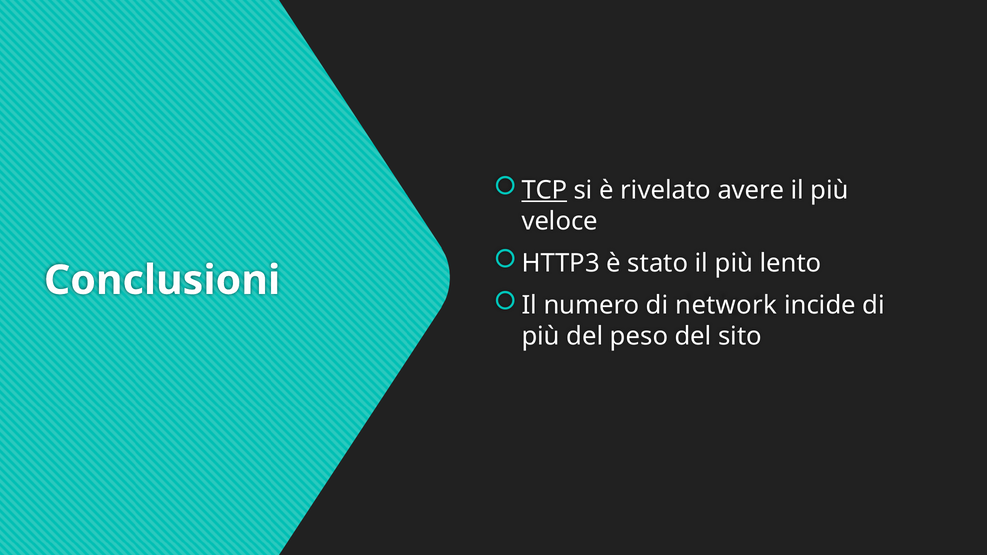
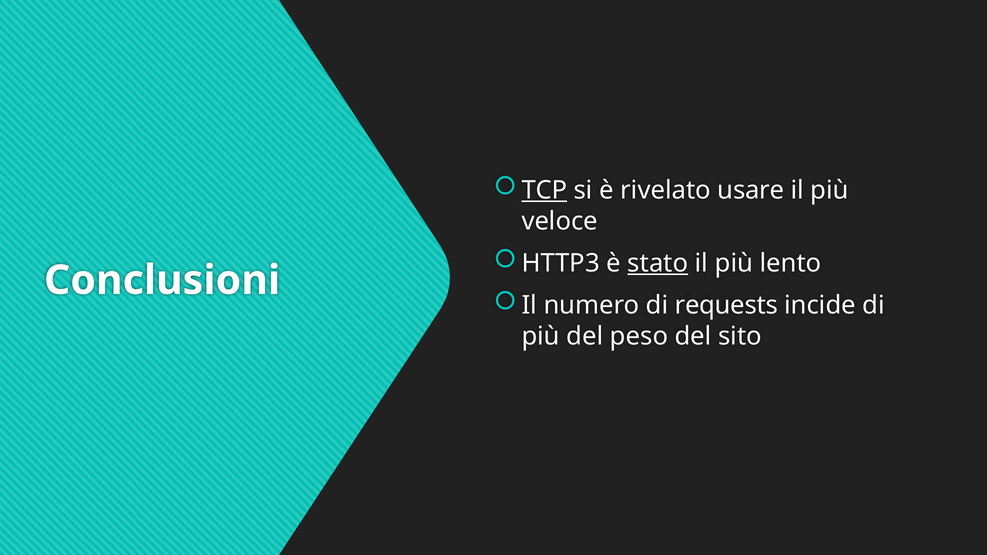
avere: avere -> usare
stato underline: none -> present
network: network -> requests
